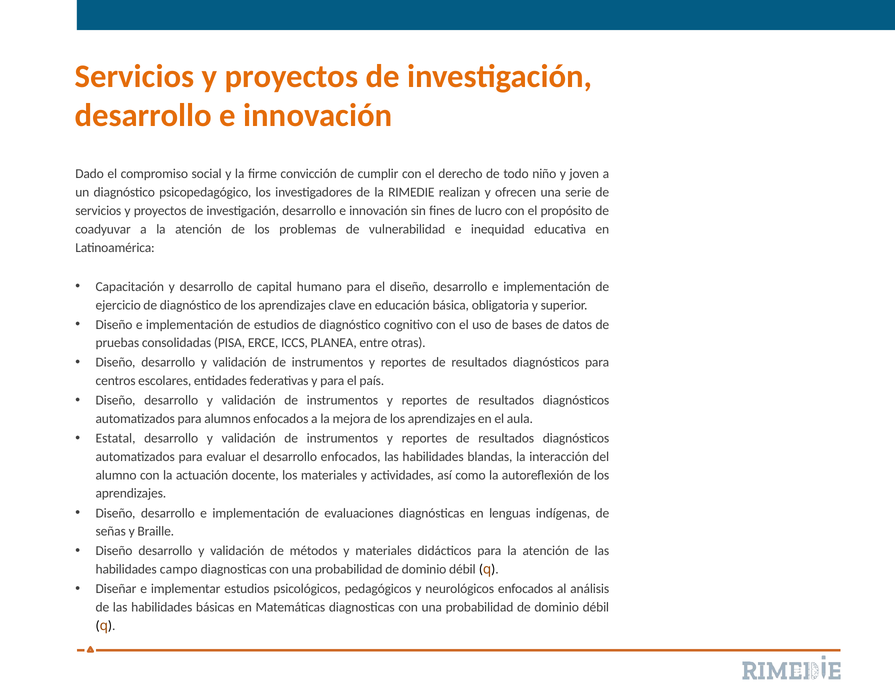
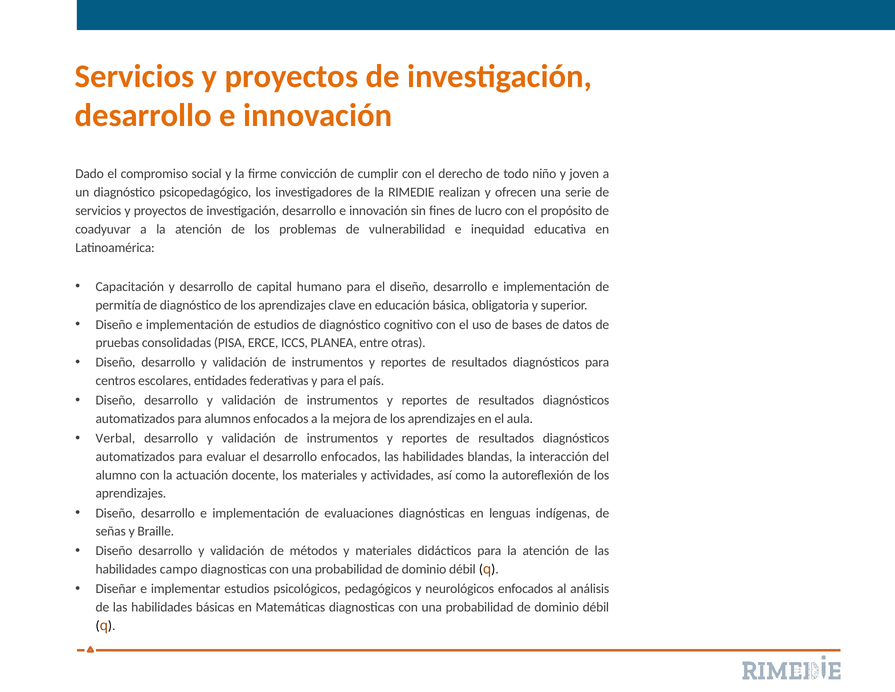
ejercicio: ejercicio -> permitía
Estatal: Estatal -> Verbal
